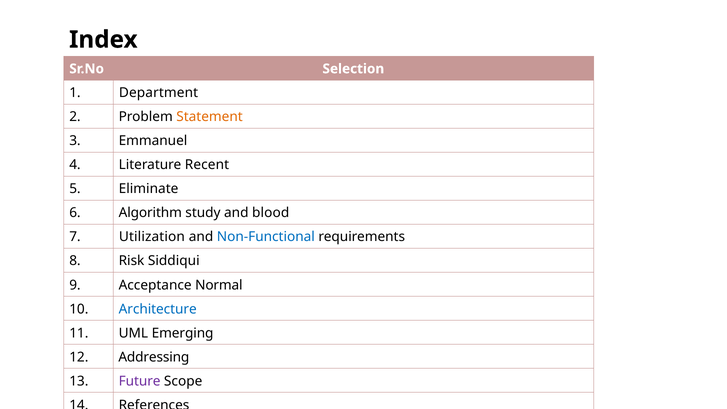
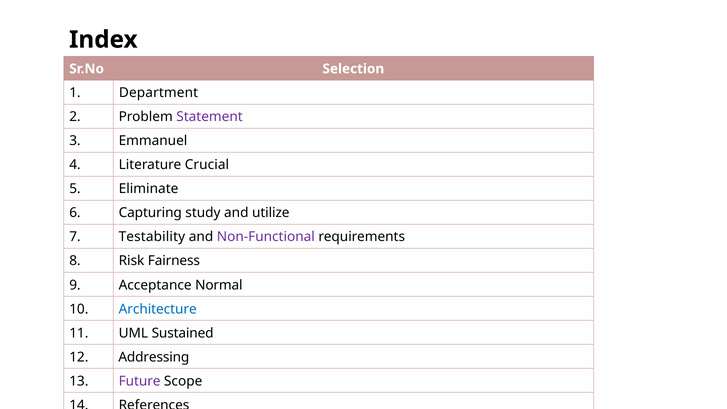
Statement colour: orange -> purple
Recent: Recent -> Crucial
Algorithm: Algorithm -> Capturing
blood: blood -> utilize
Utilization: Utilization -> Testability
Non-Functional colour: blue -> purple
Siddiqui: Siddiqui -> Fairness
Emerging: Emerging -> Sustained
